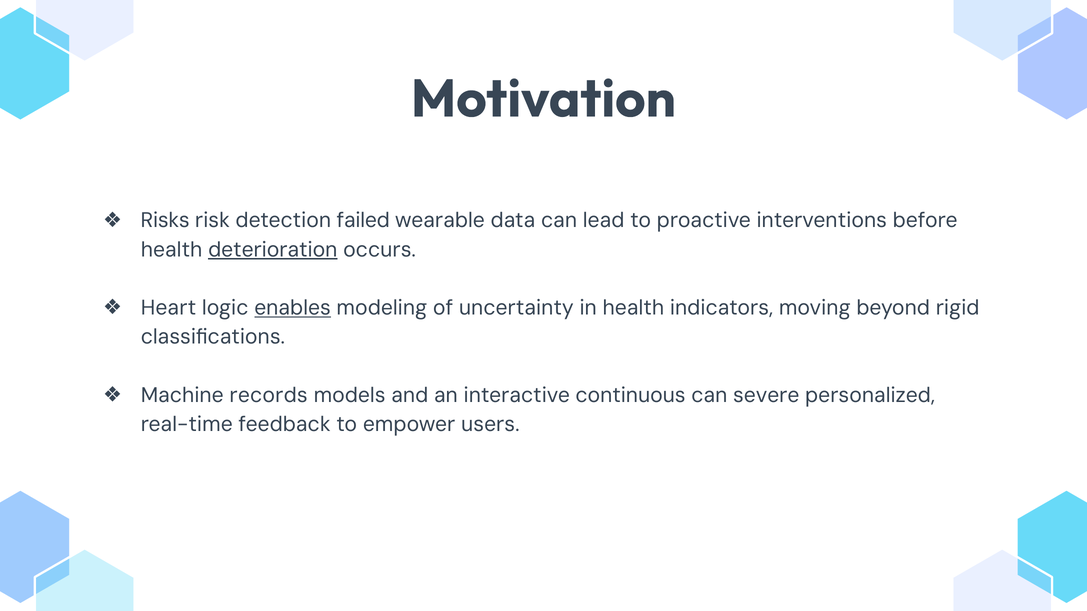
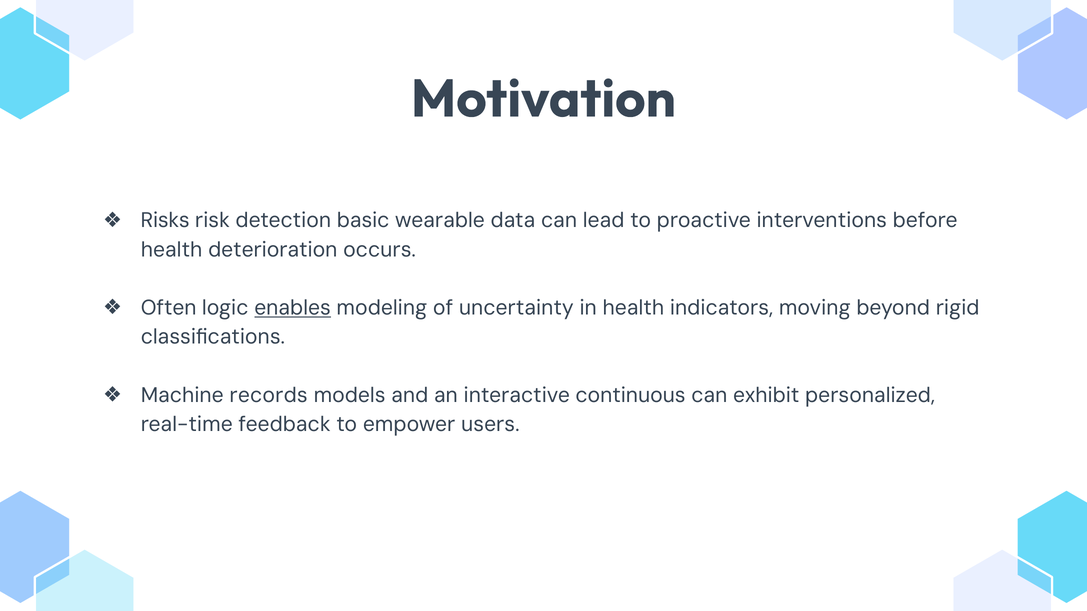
failed: failed -> basic
deterioration underline: present -> none
Heart: Heart -> Often
severe: severe -> exhibit
